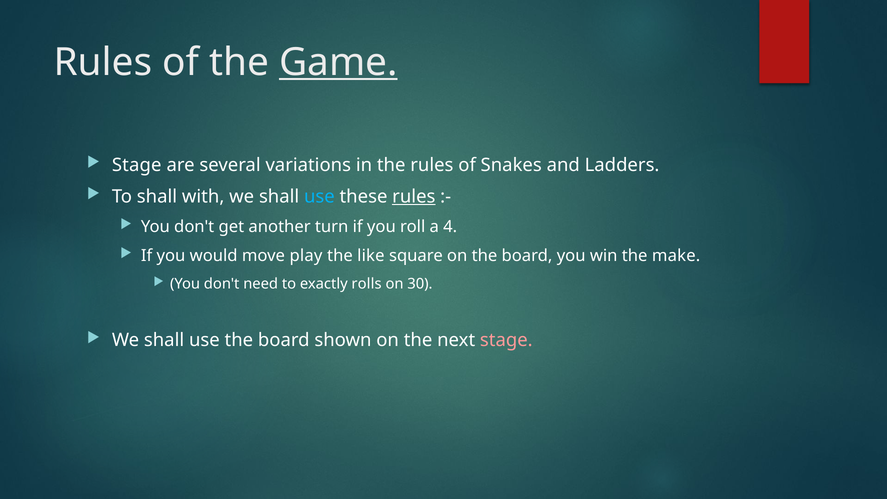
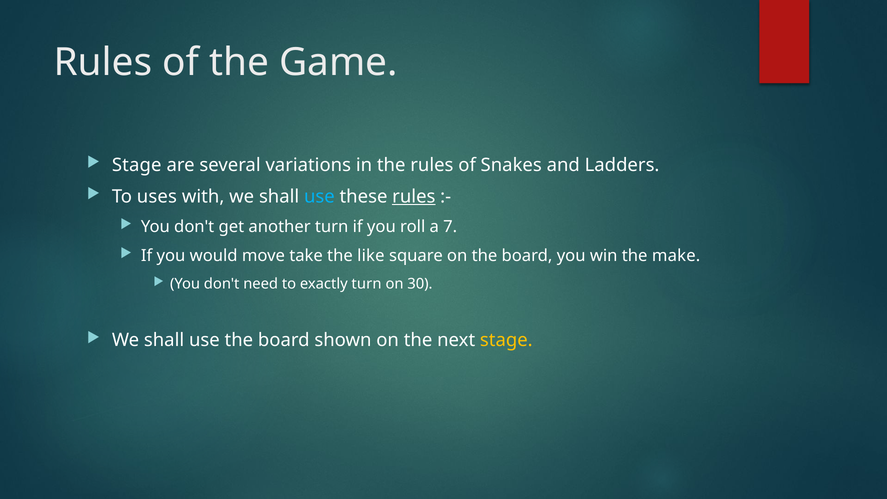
Game underline: present -> none
To shall: shall -> uses
4: 4 -> 7
play: play -> take
exactly rolls: rolls -> turn
stage at (506, 340) colour: pink -> yellow
